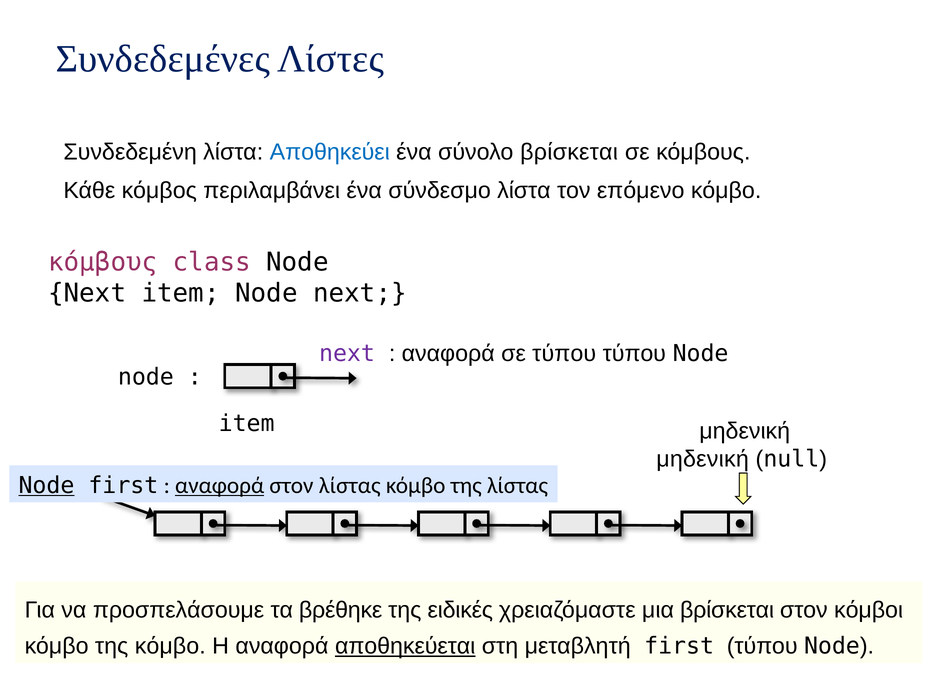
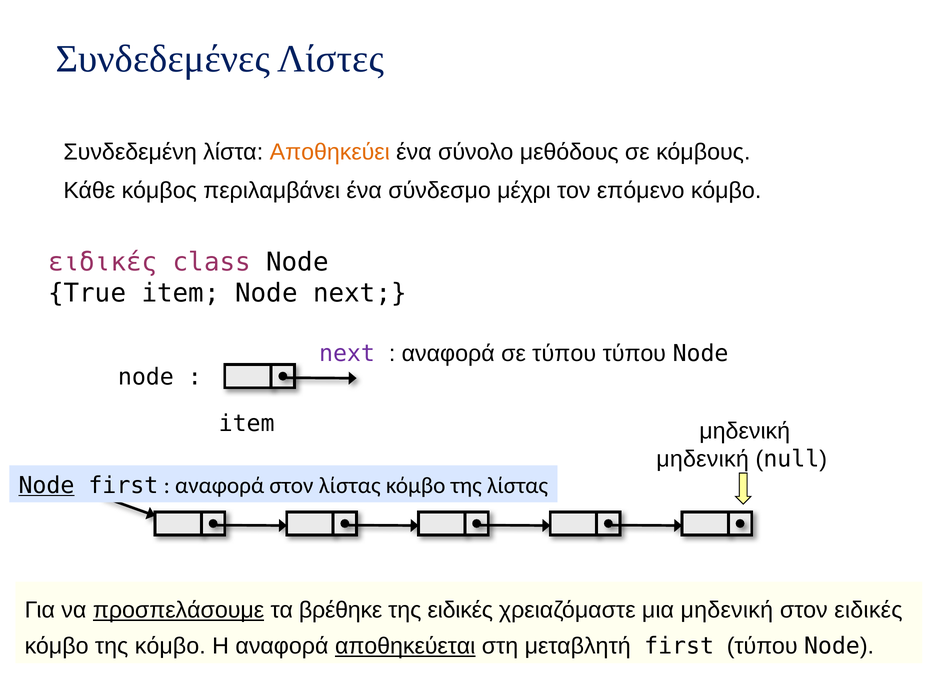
Αποθηκεύει colour: blue -> orange
σύνολο βρίσκεται: βρίσκεται -> μεθόδους
σύνδεσμο λίστα: λίστα -> μέχρι
κόμβους at (103, 262): κόμβους -> ειδικές
Next at (87, 293): Next -> True
αναφορά at (220, 485) underline: present -> none
προσπελάσουμε underline: none -> present
μια βρίσκεται: βρίσκεται -> μηδενική
στον κόμβοι: κόμβοι -> ειδικές
